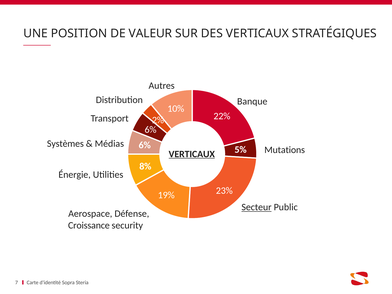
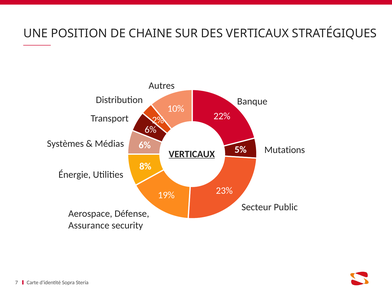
VALEUR: VALEUR -> CHAINE
Secteur underline: present -> none
Croissance: Croissance -> Assurance
